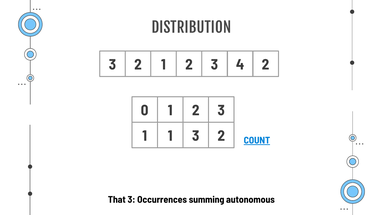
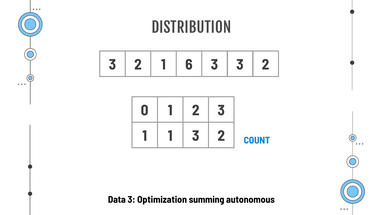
2 1 2: 2 -> 6
3 4: 4 -> 3
COUNT underline: present -> none
That: That -> Data
Occurrences: Occurrences -> Optimization
